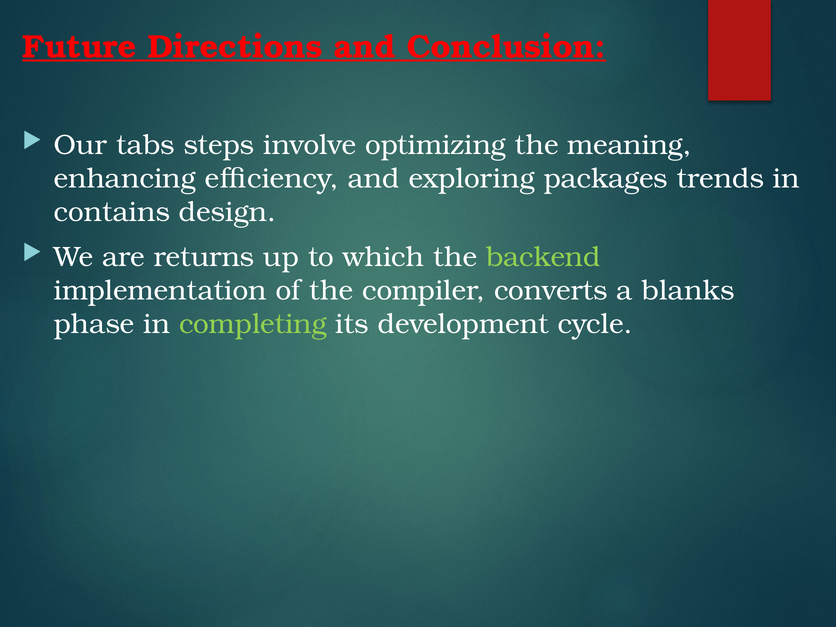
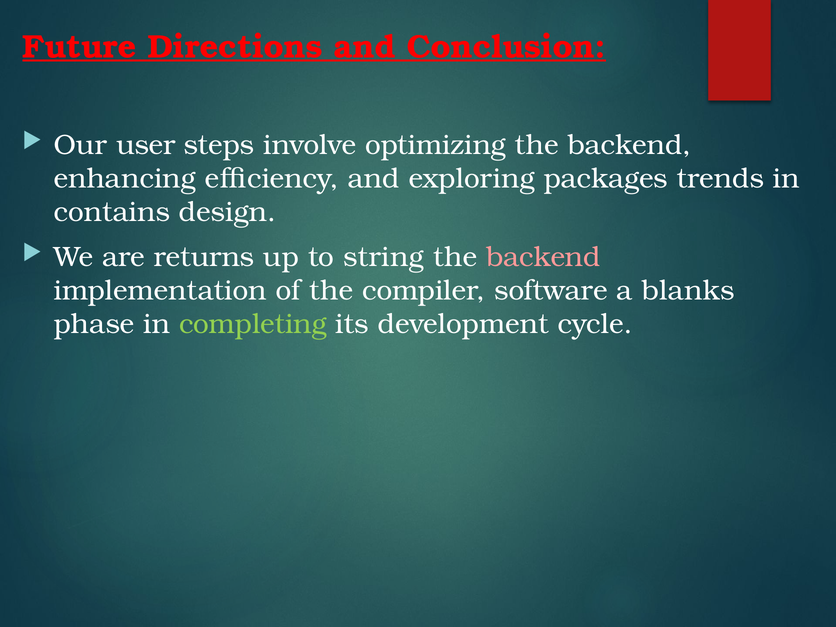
tabs: tabs -> user
optimizing the meaning: meaning -> backend
which: which -> string
backend at (543, 257) colour: light green -> pink
converts: converts -> software
